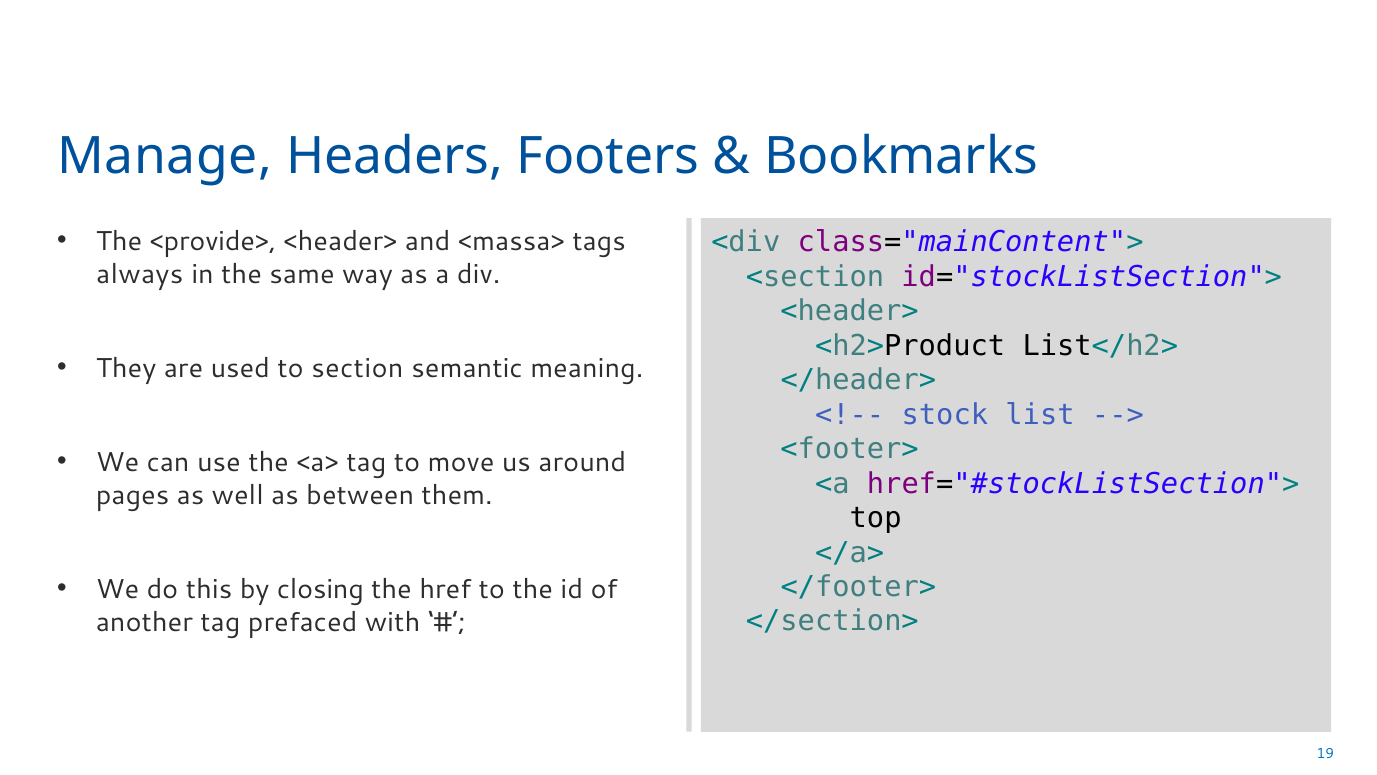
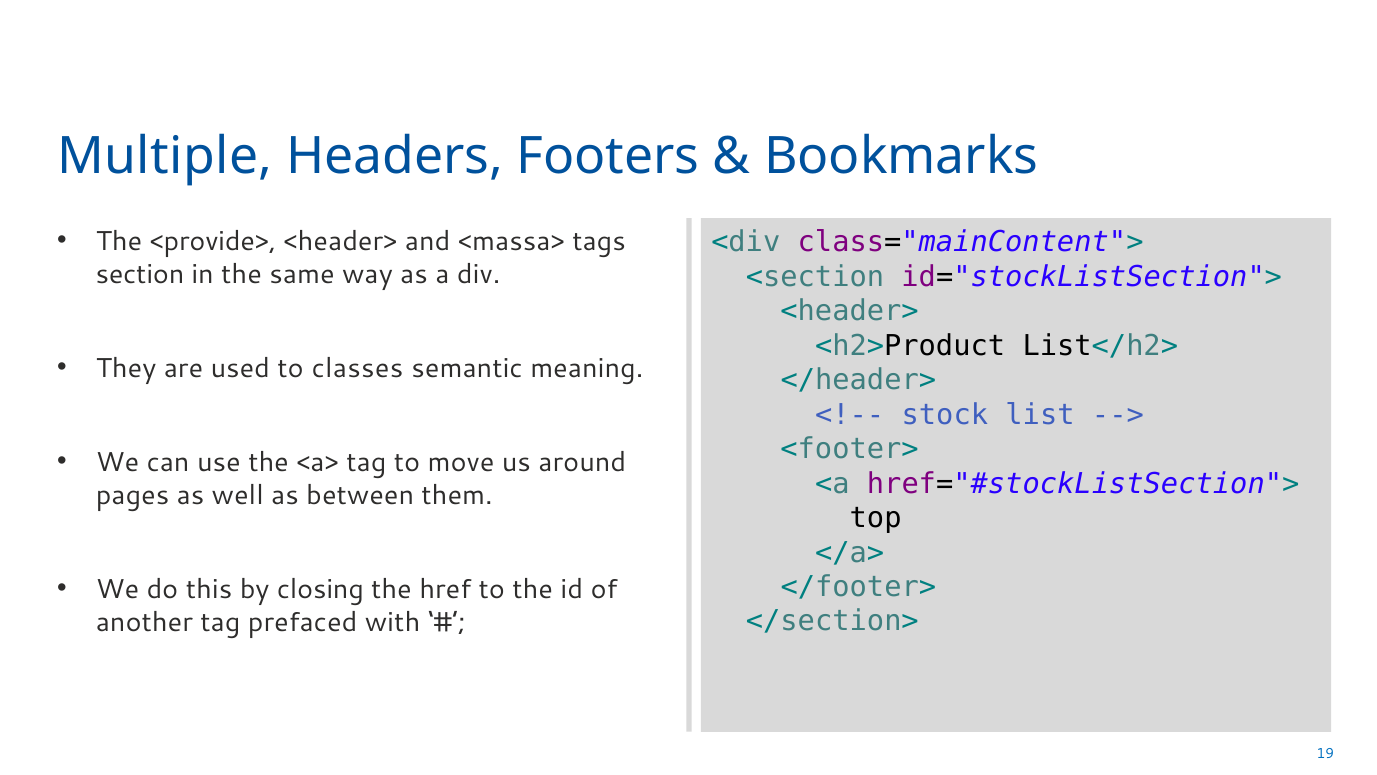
Manage: Manage -> Multiple
always: always -> section
section: section -> classes
